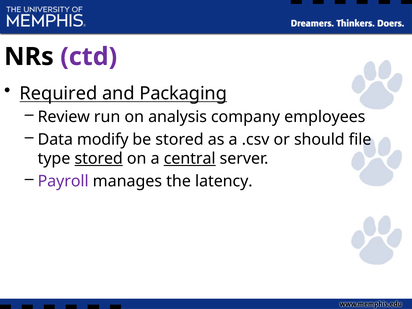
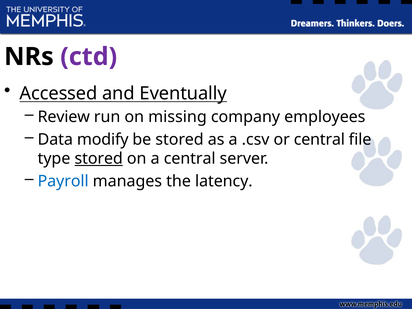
Required: Required -> Accessed
Packaging: Packaging -> Eventually
analysis: analysis -> missing
or should: should -> central
central at (190, 159) underline: present -> none
Payroll colour: purple -> blue
